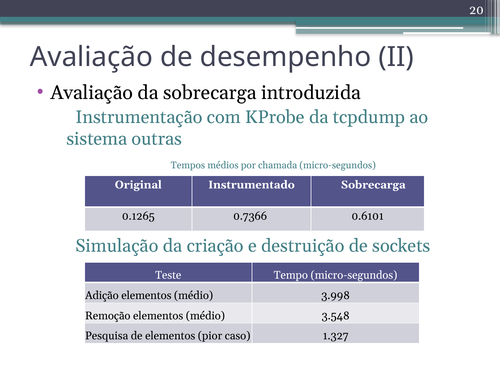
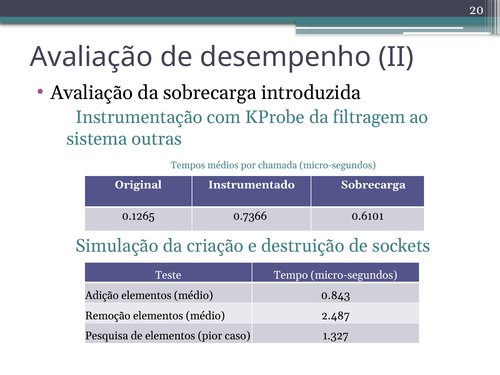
tcpdump: tcpdump -> filtragem
3.998: 3.998 -> 0.843
3.548: 3.548 -> 2.487
